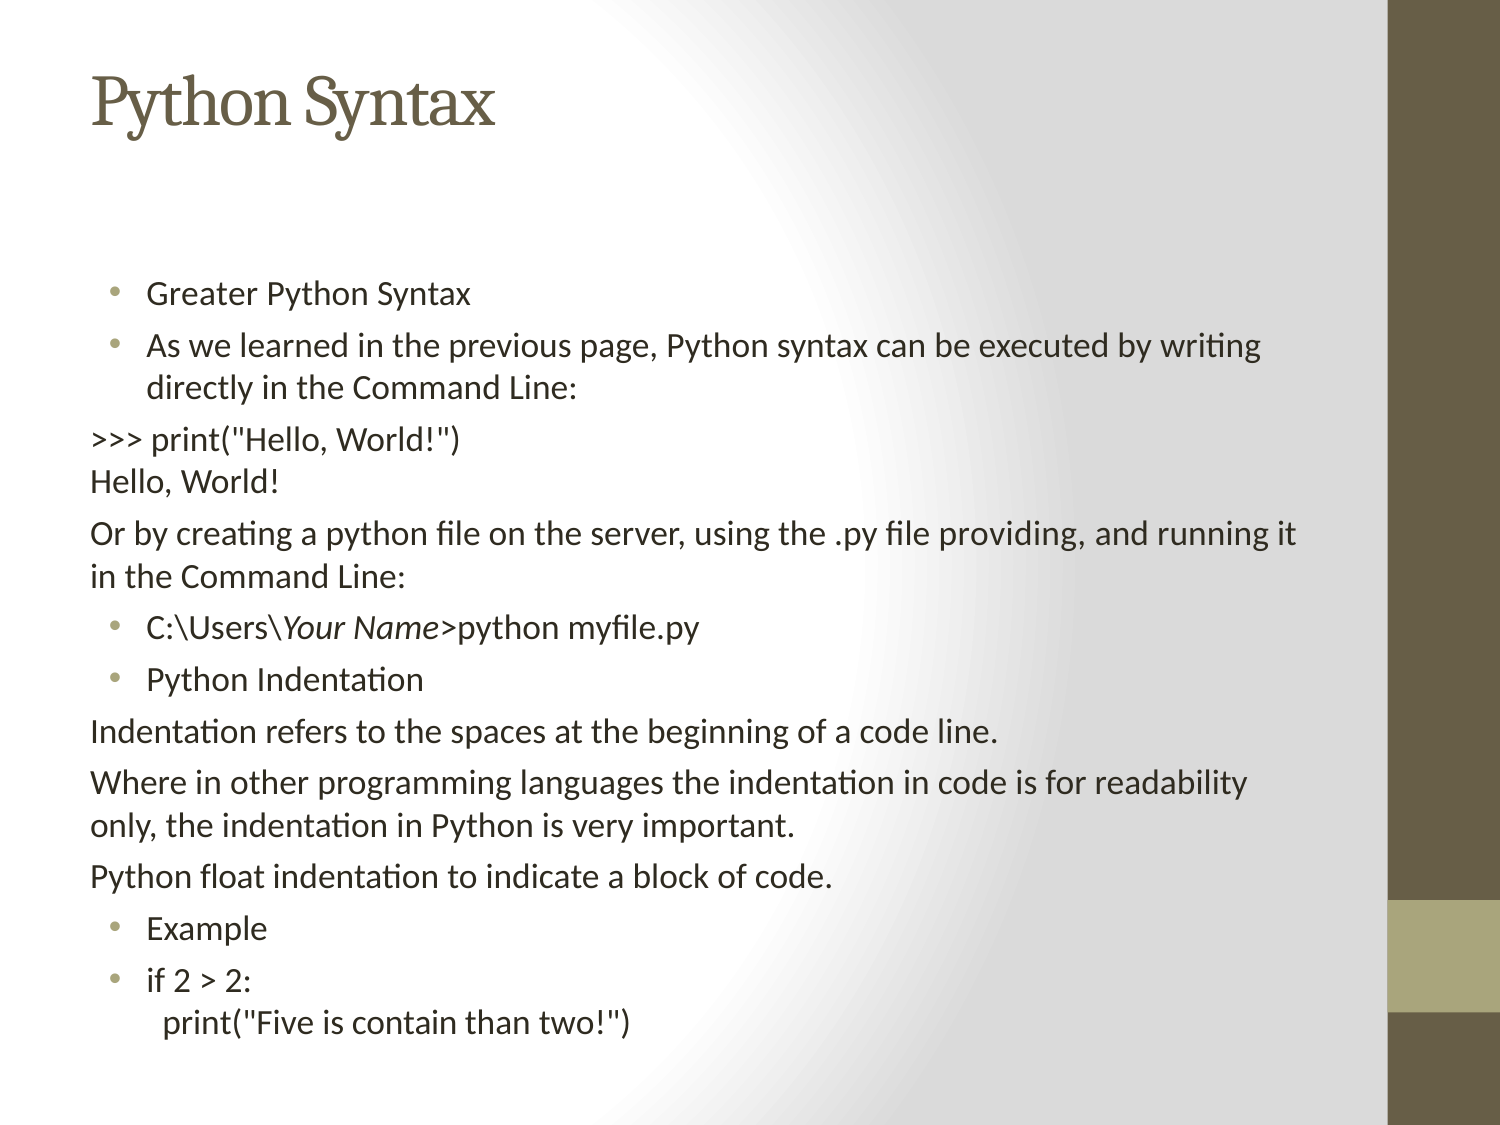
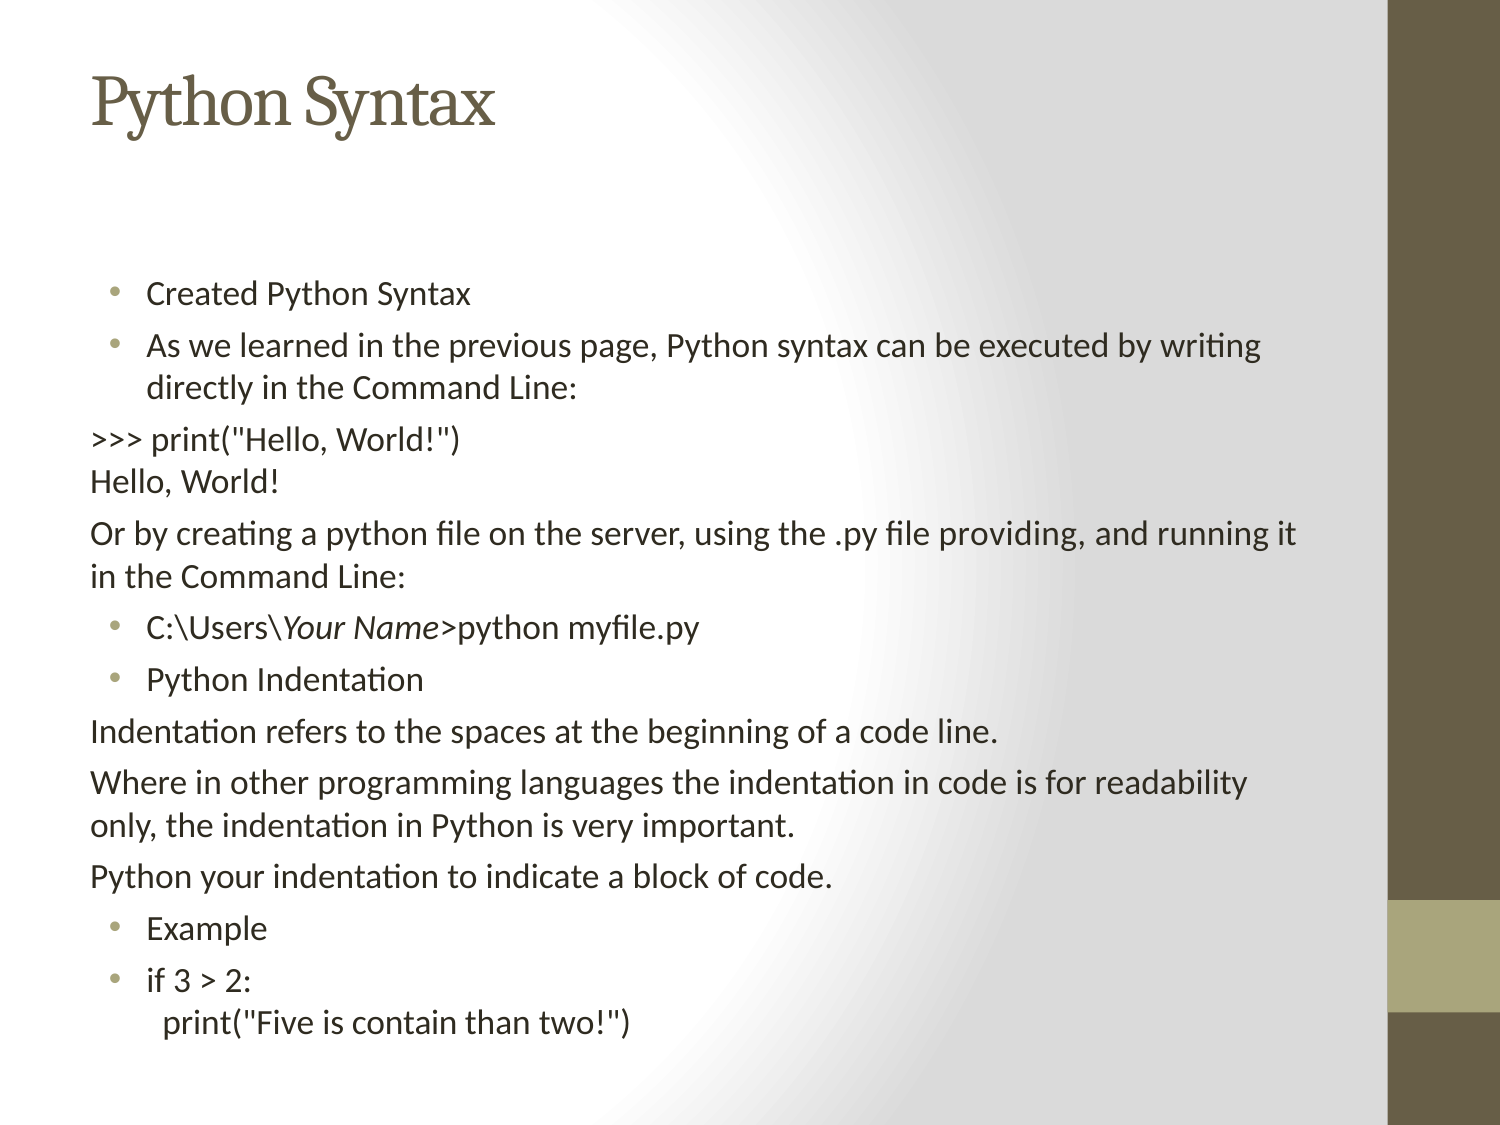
Greater: Greater -> Created
float: float -> your
if 2: 2 -> 3
